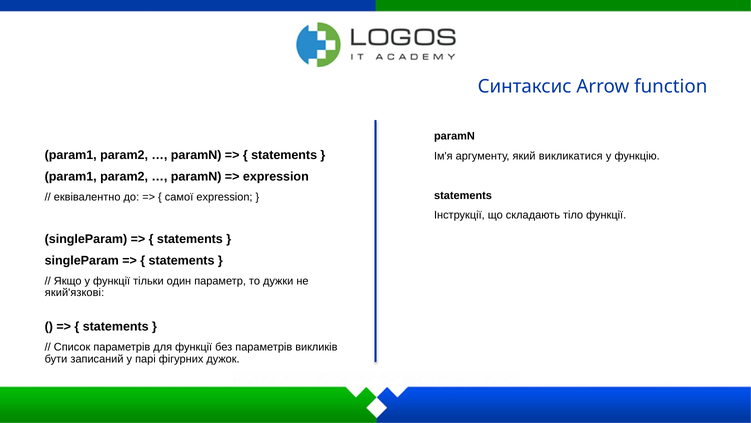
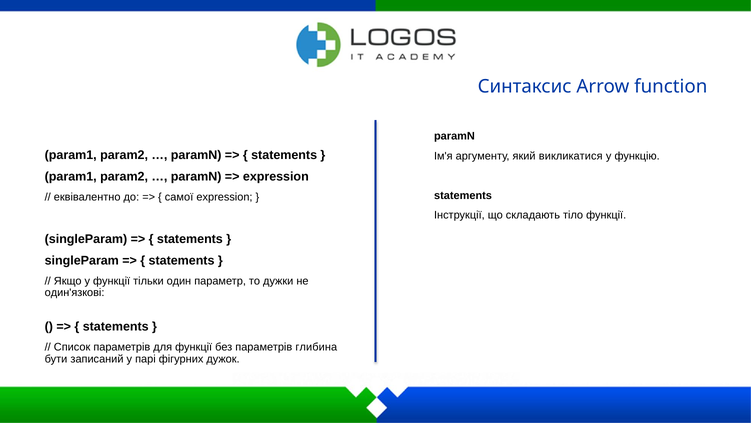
який'язкові: який'язкові -> один'язкові
викликів: викликів -> глибина
